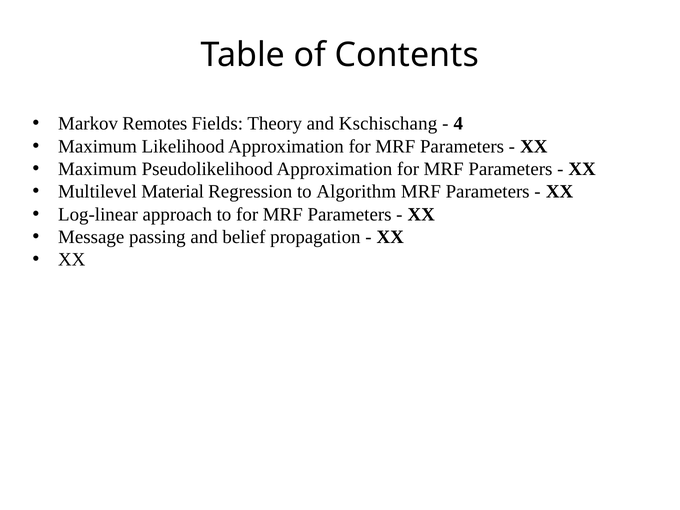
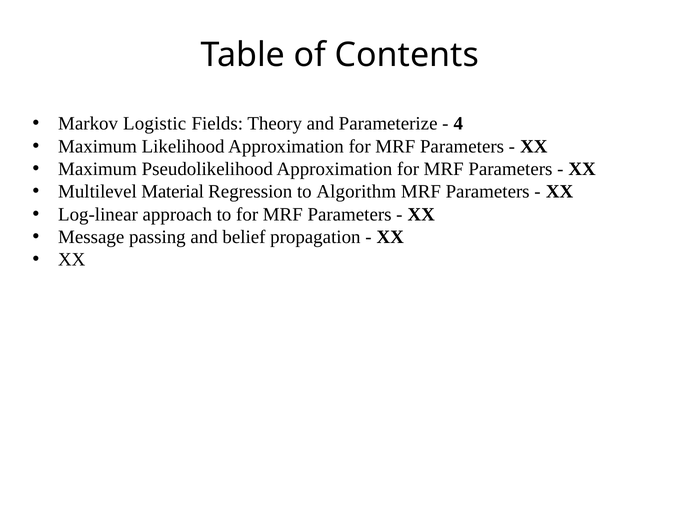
Remotes: Remotes -> Logistic
Kschischang: Kschischang -> Parameterize
